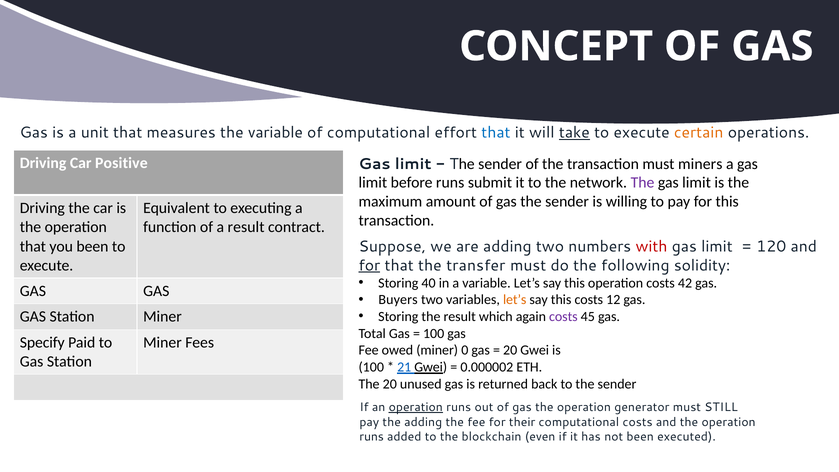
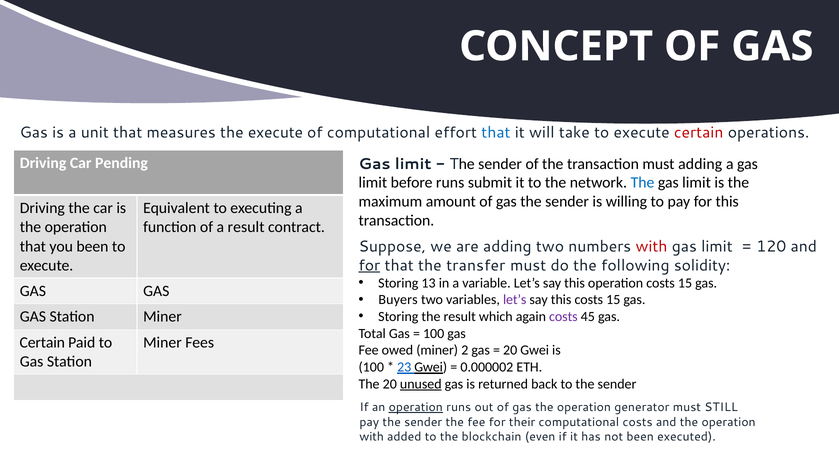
the variable: variable -> execute
take underline: present -> none
certain at (699, 133) colour: orange -> red
Positive: Positive -> Pending
must miners: miners -> adding
The at (643, 183) colour: purple -> blue
40: 40 -> 13
operation costs 42: 42 -> 15
let’s at (515, 300) colour: orange -> purple
this costs 12: 12 -> 15
Specify at (42, 343): Specify -> Certain
0: 0 -> 2
21: 21 -> 23
unused underline: none -> present
pay the adding: adding -> sender
runs at (372, 437): runs -> with
